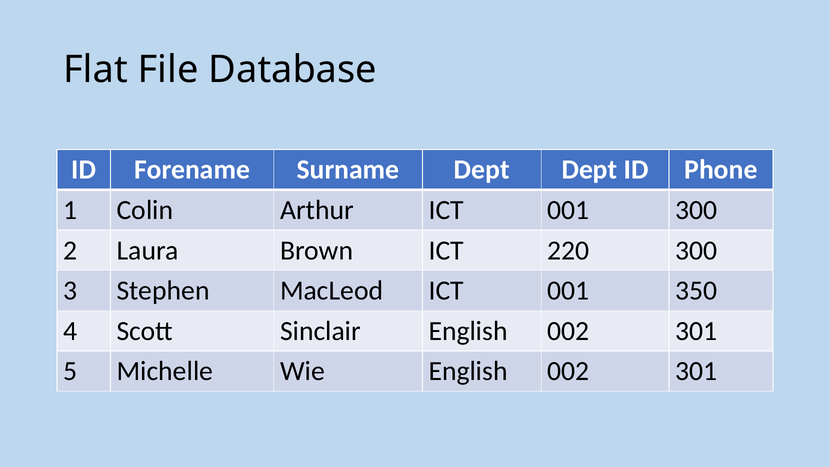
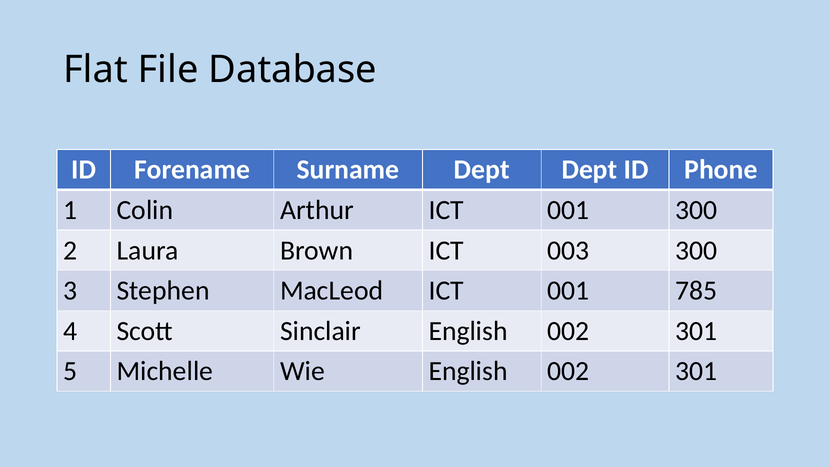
220: 220 -> 003
350: 350 -> 785
